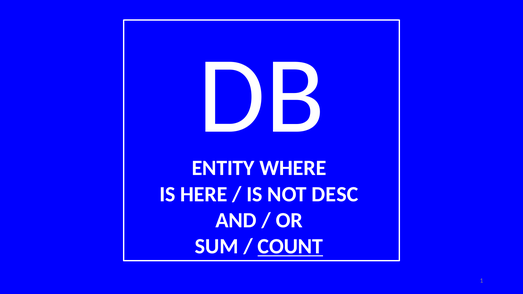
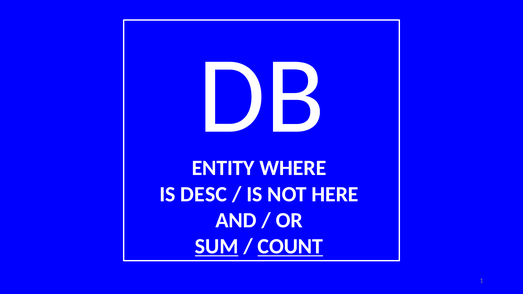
HERE: HERE -> DESC
DESC: DESC -> HERE
SUM underline: none -> present
